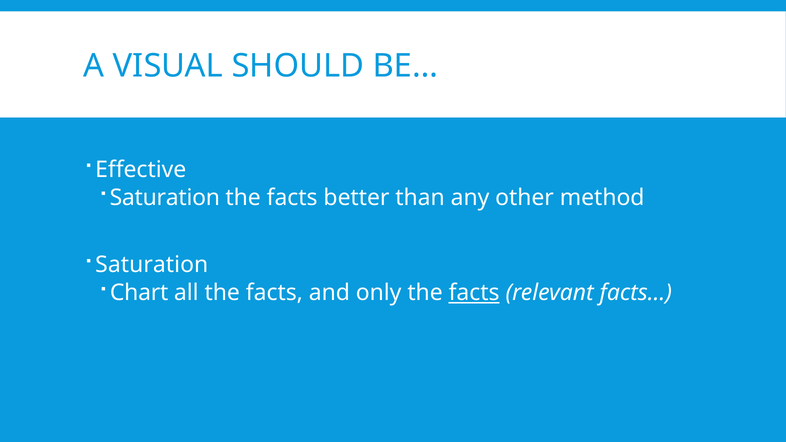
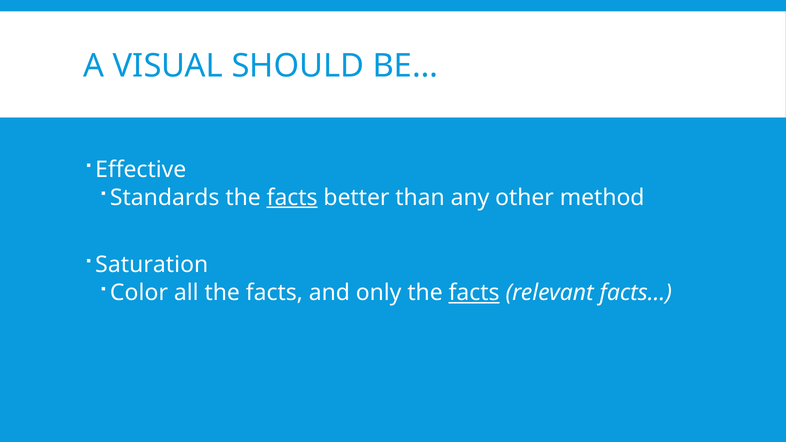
Saturation at (165, 198): Saturation -> Standards
facts at (292, 198) underline: none -> present
Chart: Chart -> Color
